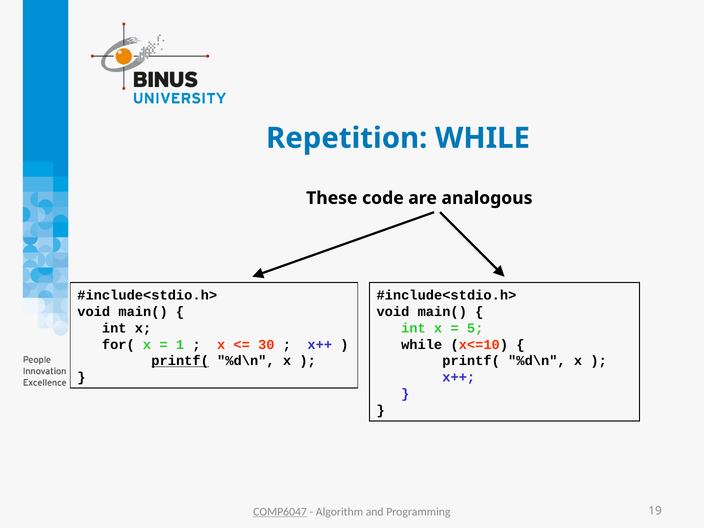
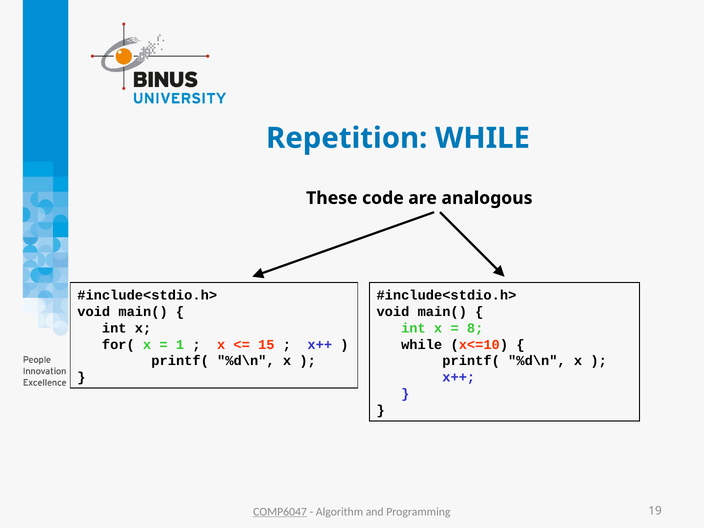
5: 5 -> 8
30: 30 -> 15
printf( at (180, 361) underline: present -> none
